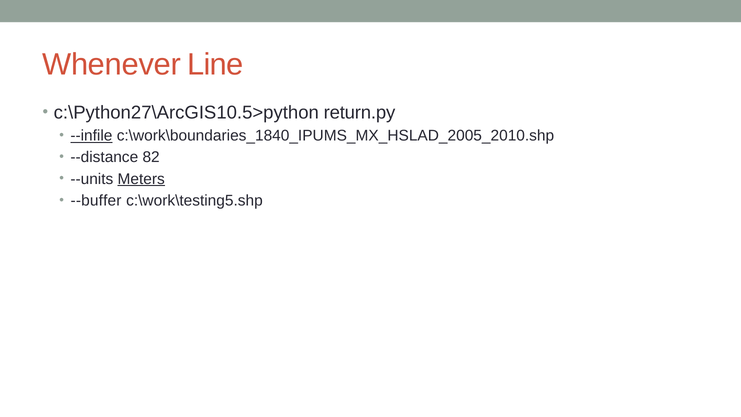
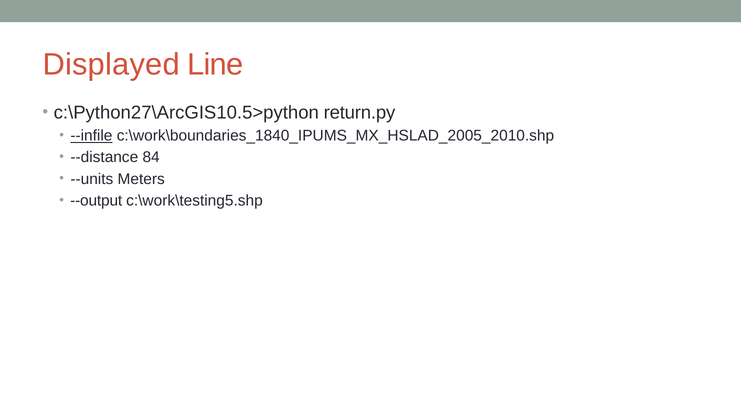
Whenever: Whenever -> Displayed
82: 82 -> 84
Meters underline: present -> none
--buffer: --buffer -> --output
